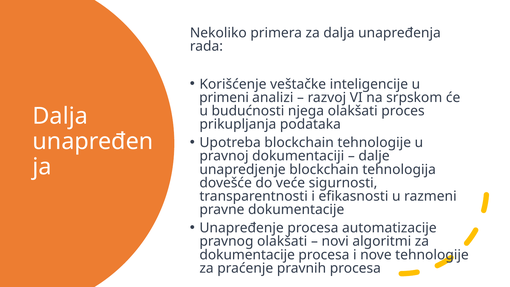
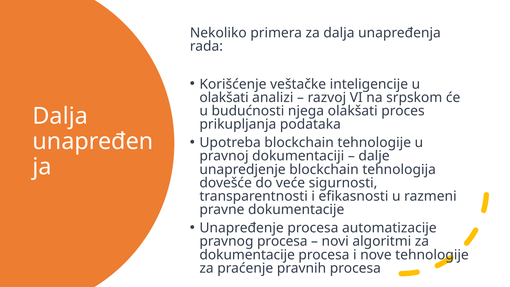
primeni at (224, 98): primeni -> olakšati
pravnog olakšati: olakšati -> procesa
